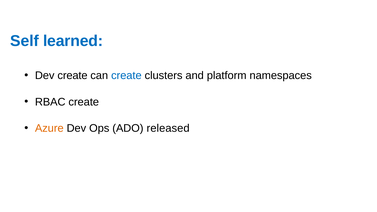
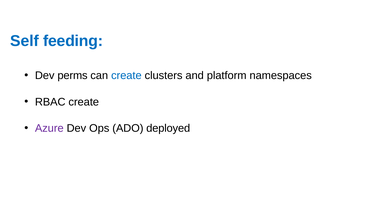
learned: learned -> feeding
Dev create: create -> perms
Azure colour: orange -> purple
released: released -> deployed
